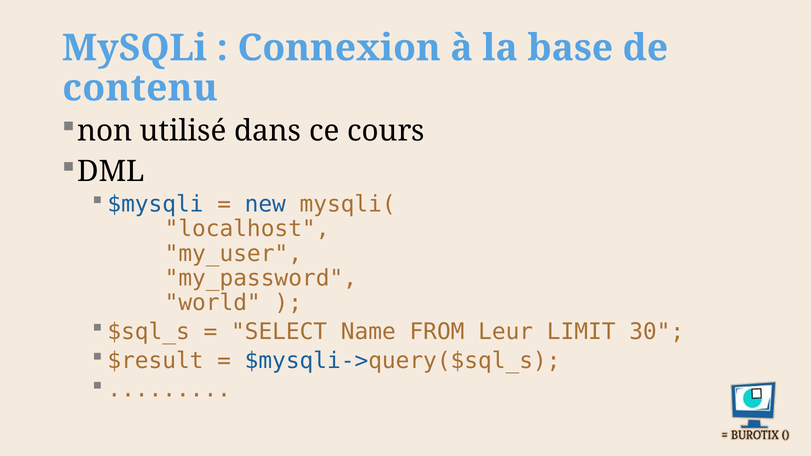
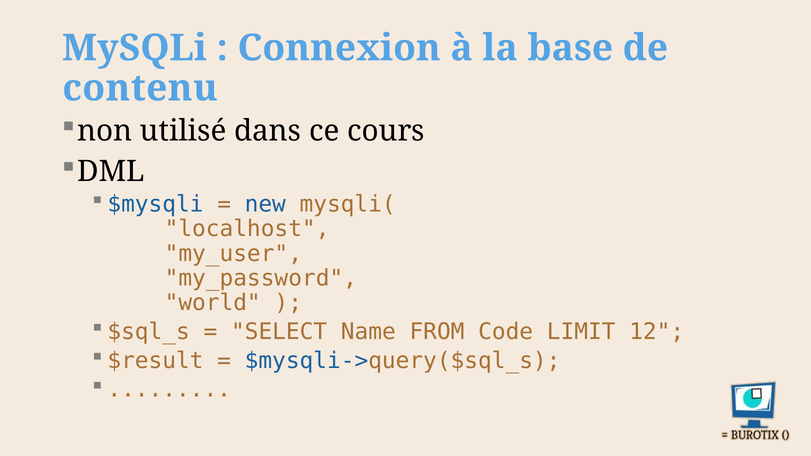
Leur: Leur -> Code
30: 30 -> 12
